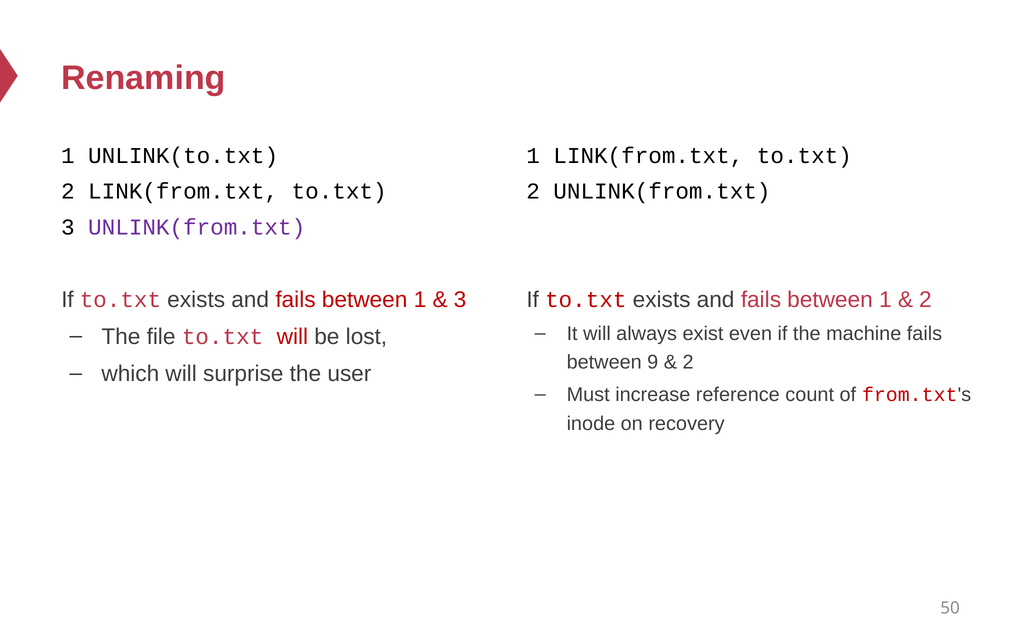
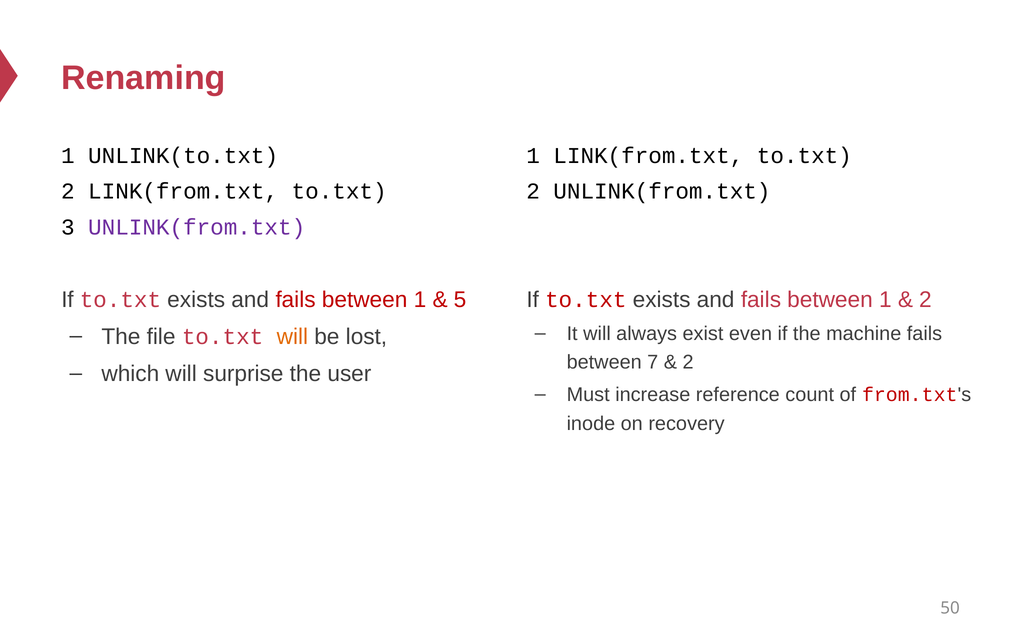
3 at (460, 300): 3 -> 5
will at (292, 337) colour: red -> orange
9: 9 -> 7
